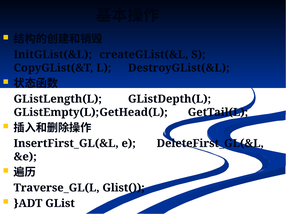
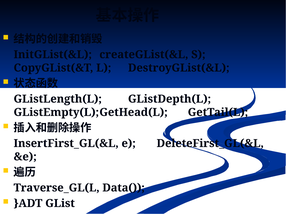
Glist(: Glist( -> Data(
